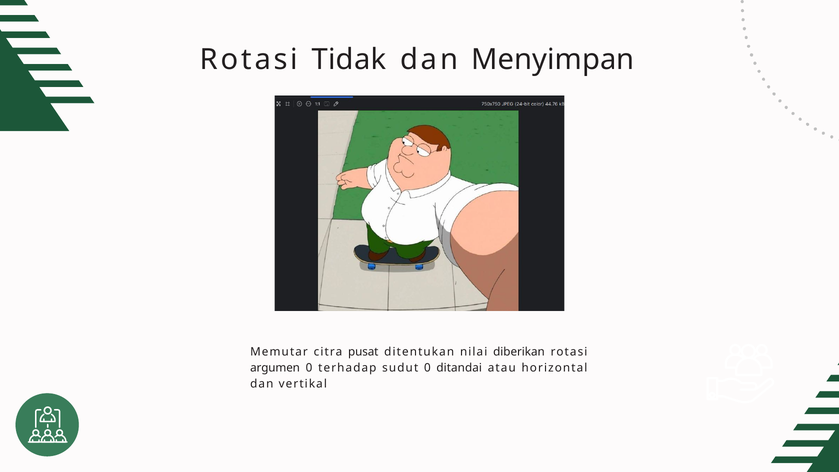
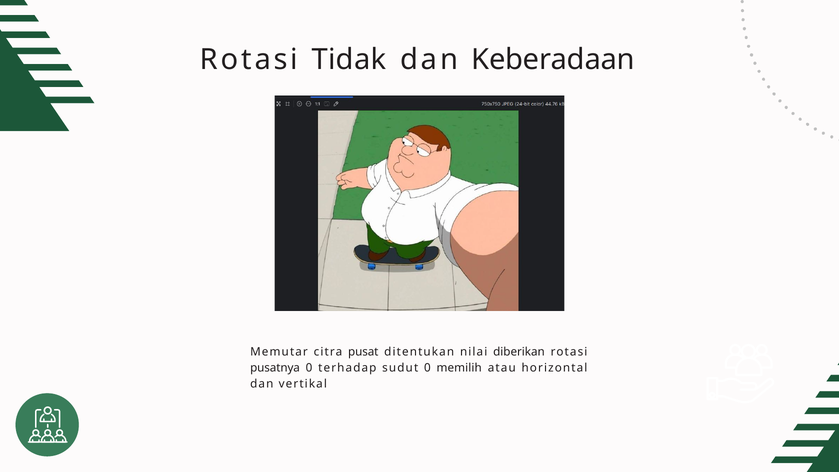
Menyimpan: Menyimpan -> Keberadaan
argumen: argumen -> pusatnya
ditandai: ditandai -> memilih
